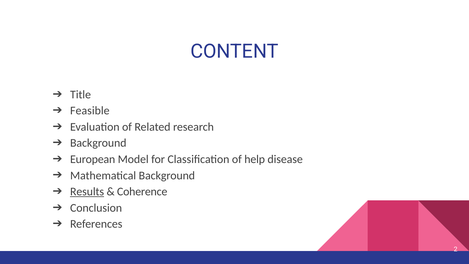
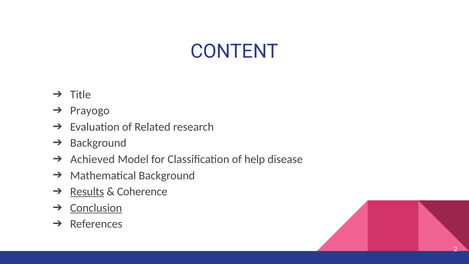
Feasible: Feasible -> Prayogo
European: European -> Achieved
Conclusion underline: none -> present
